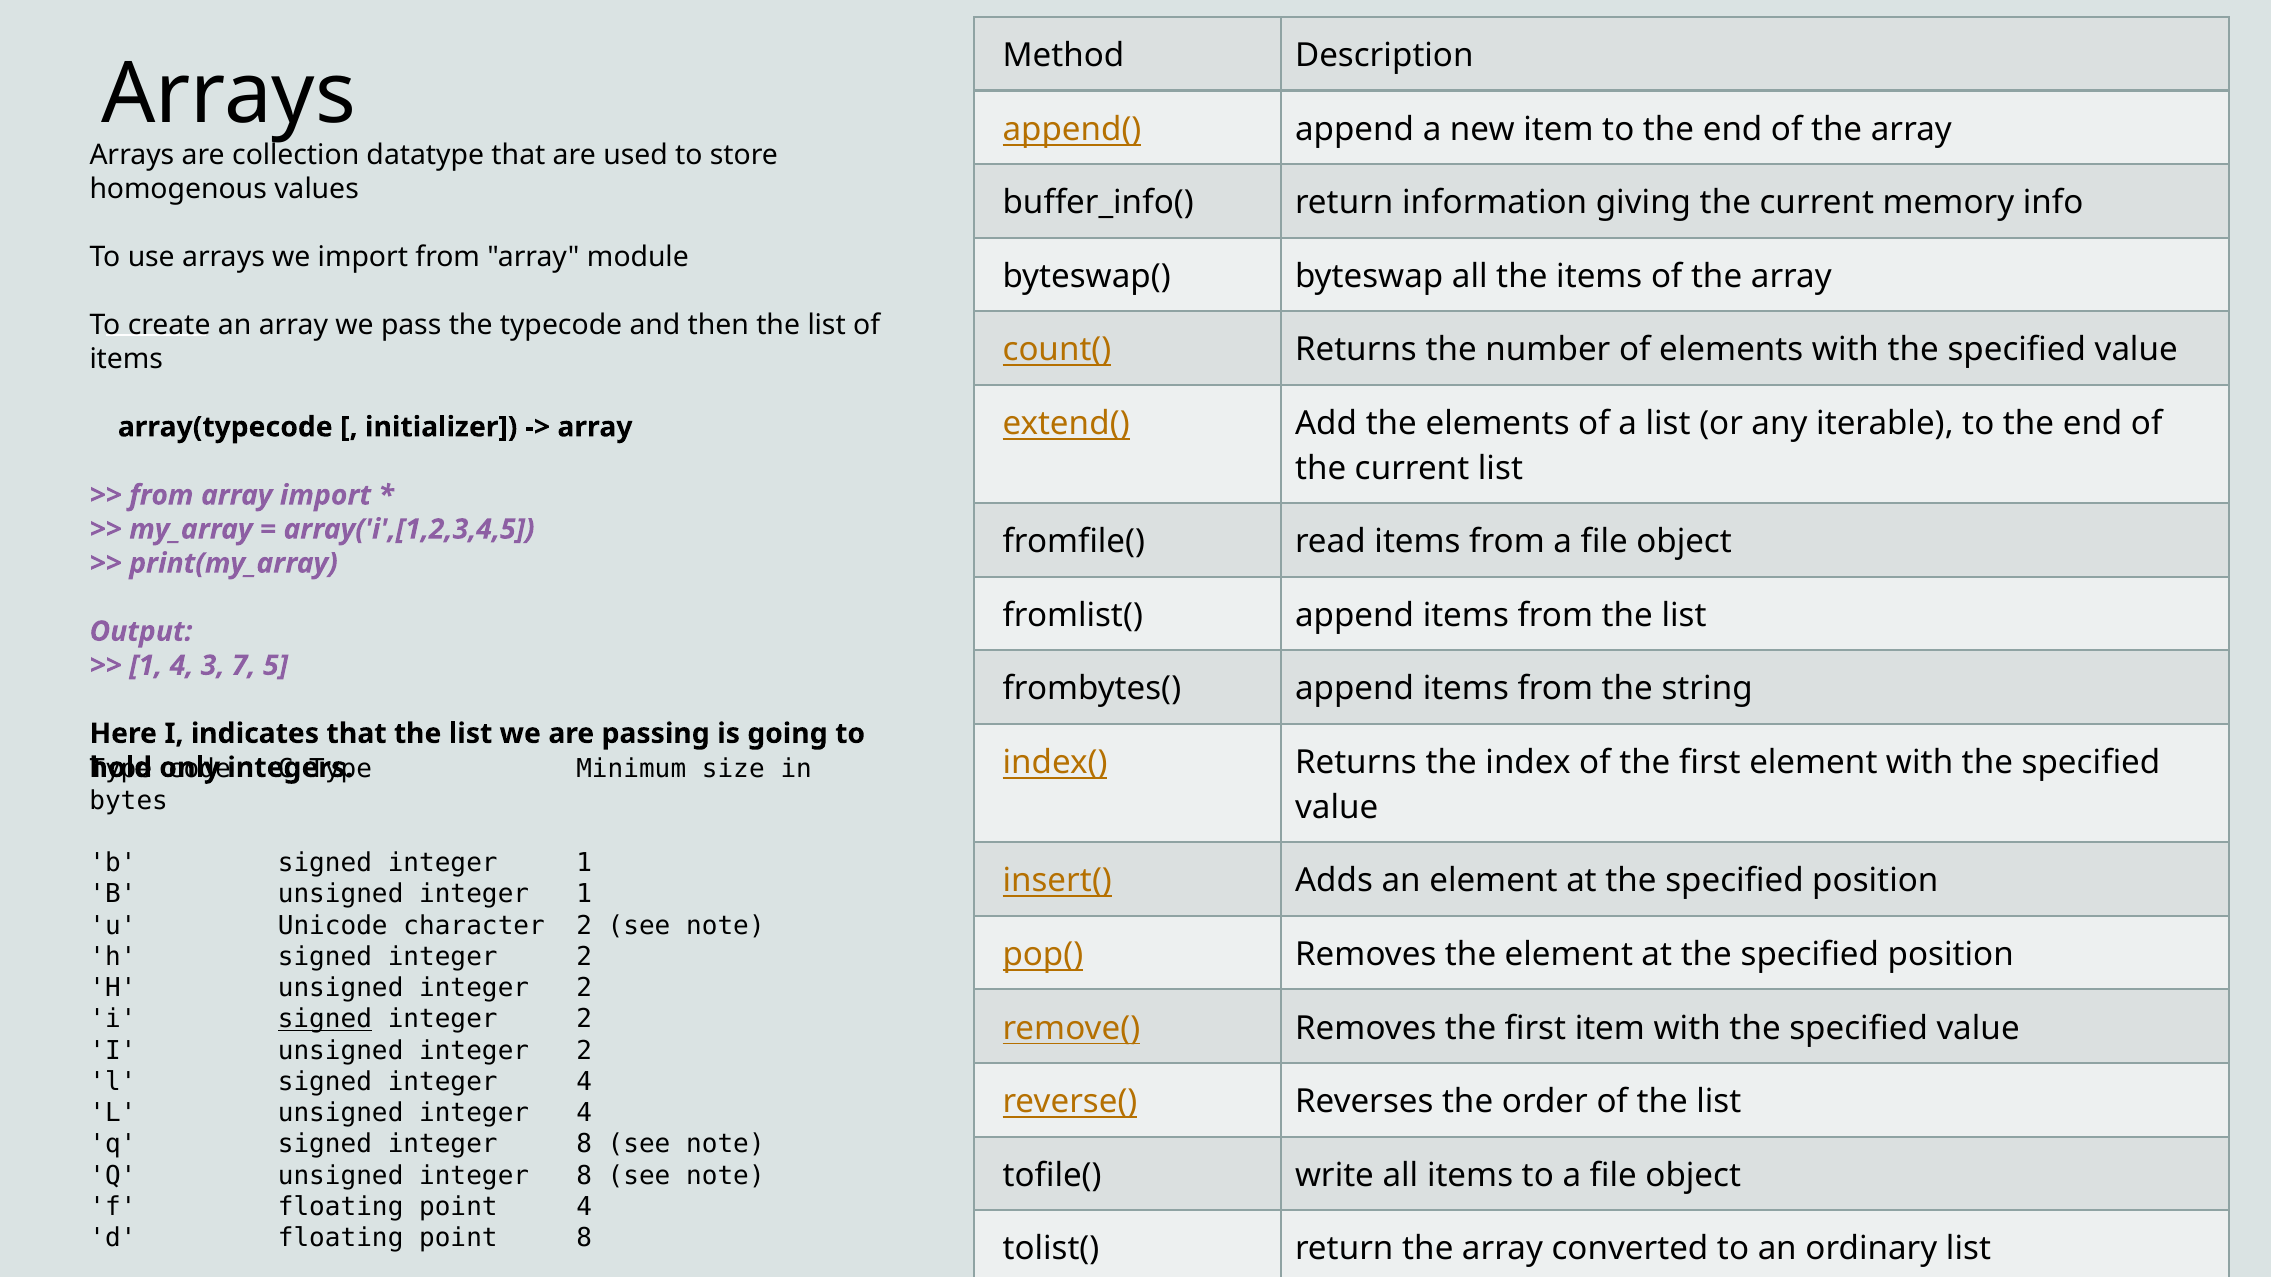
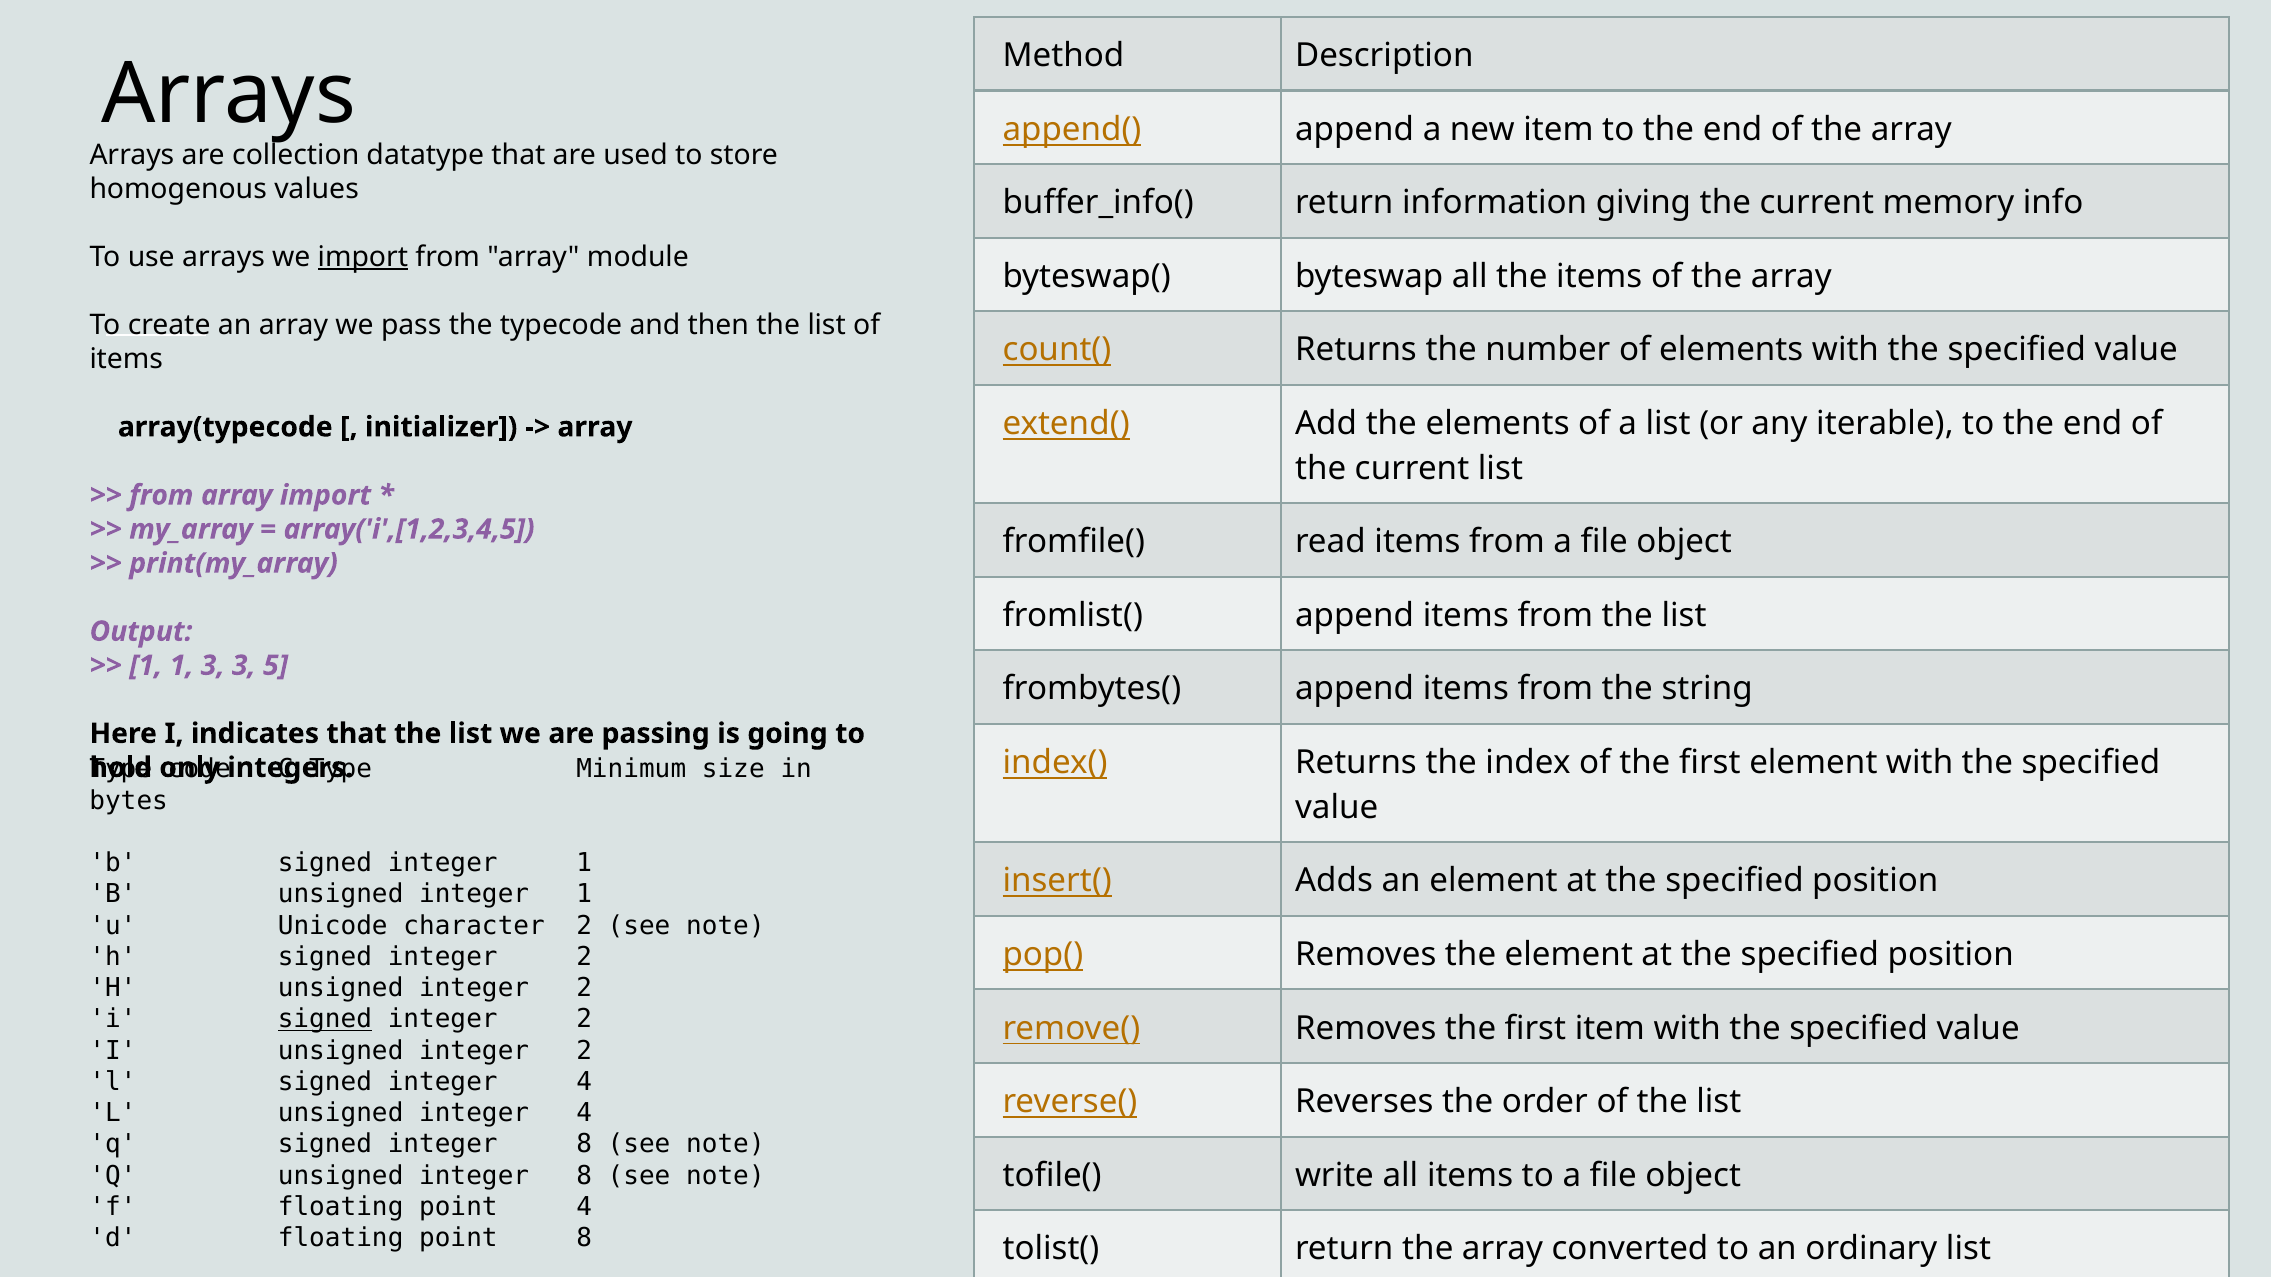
import at (363, 257) underline: none -> present
1 4: 4 -> 1
3 7: 7 -> 3
